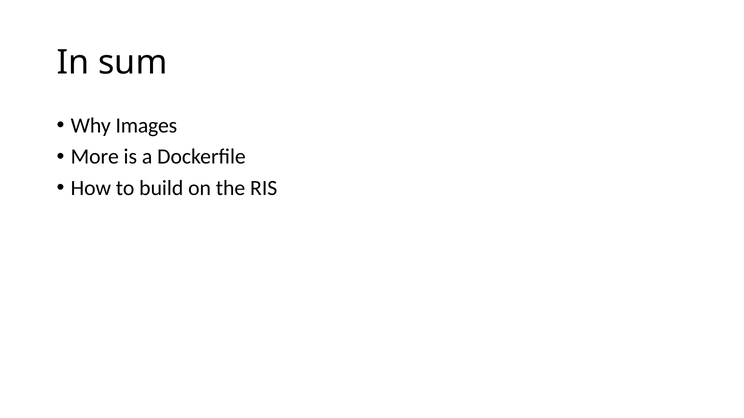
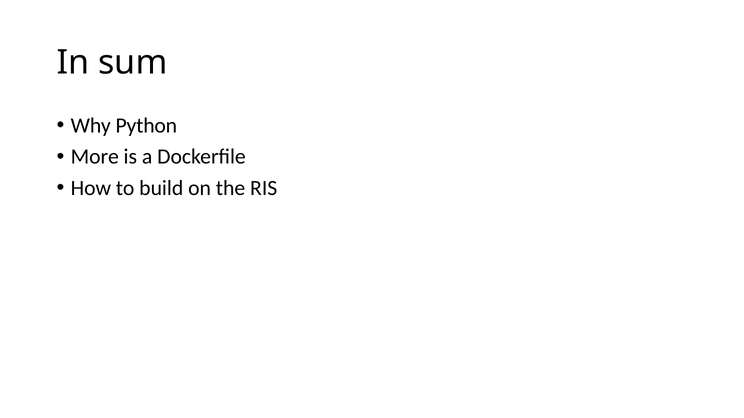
Images: Images -> Python
